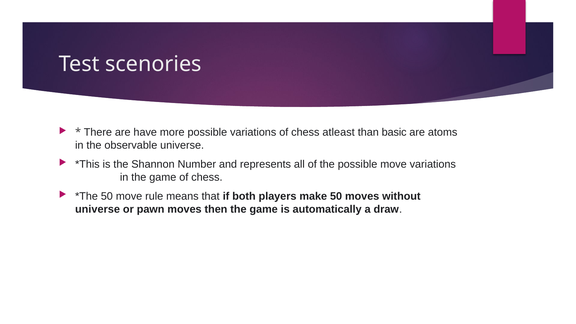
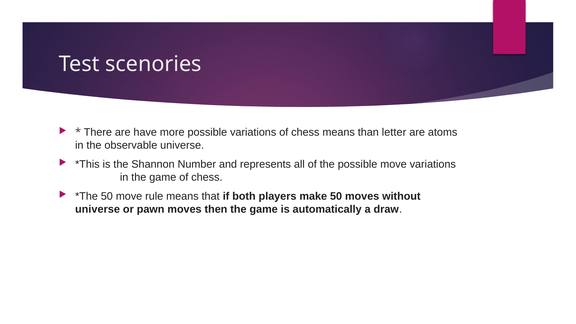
chess atleast: atleast -> means
basic: basic -> letter
